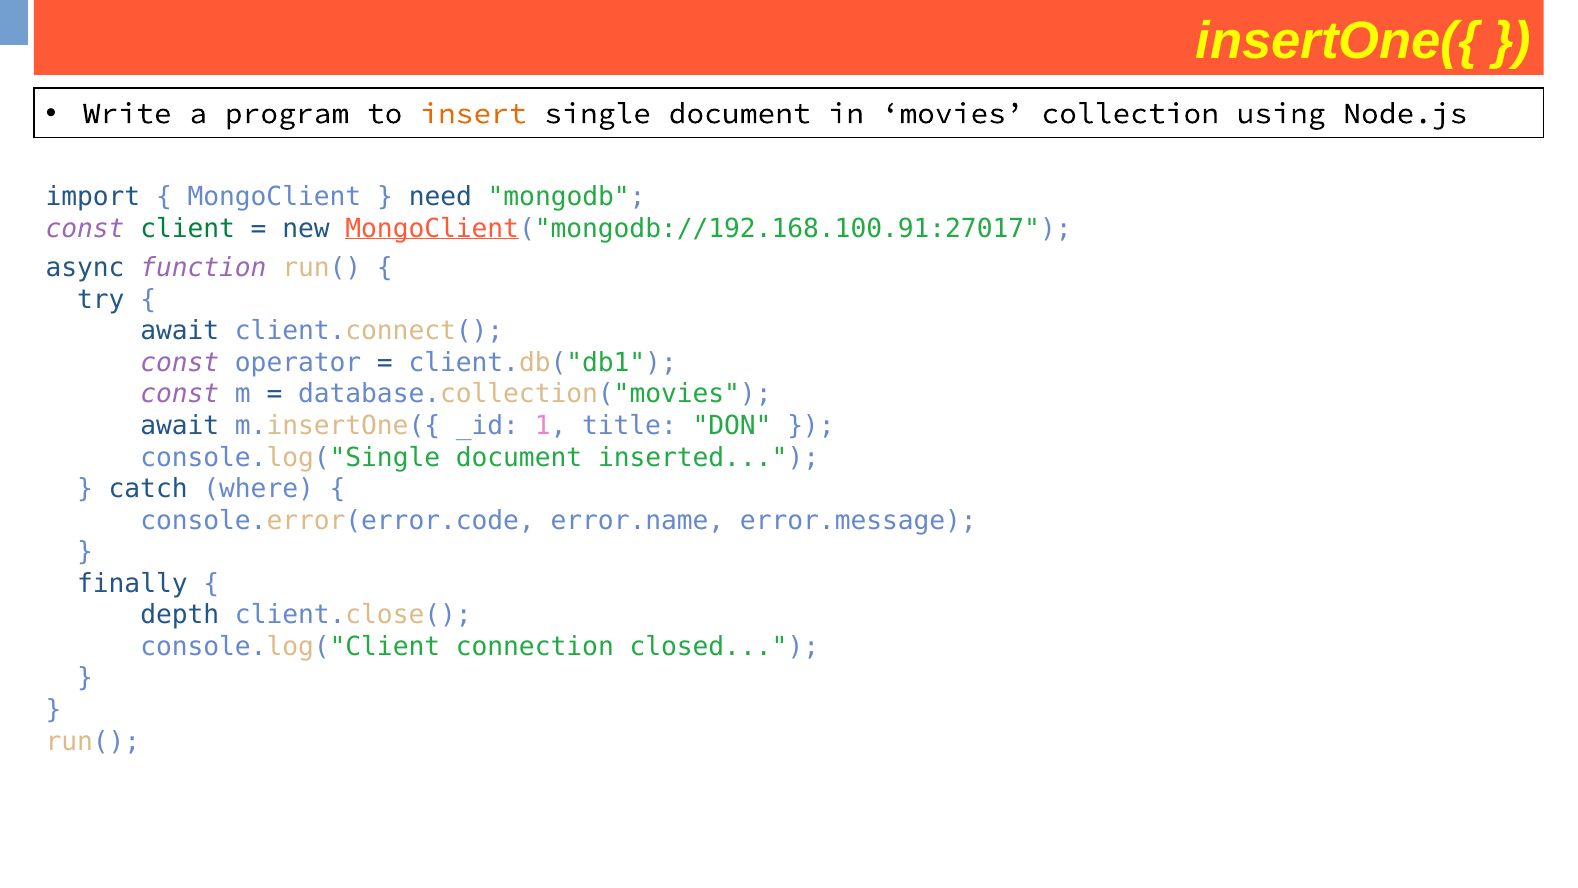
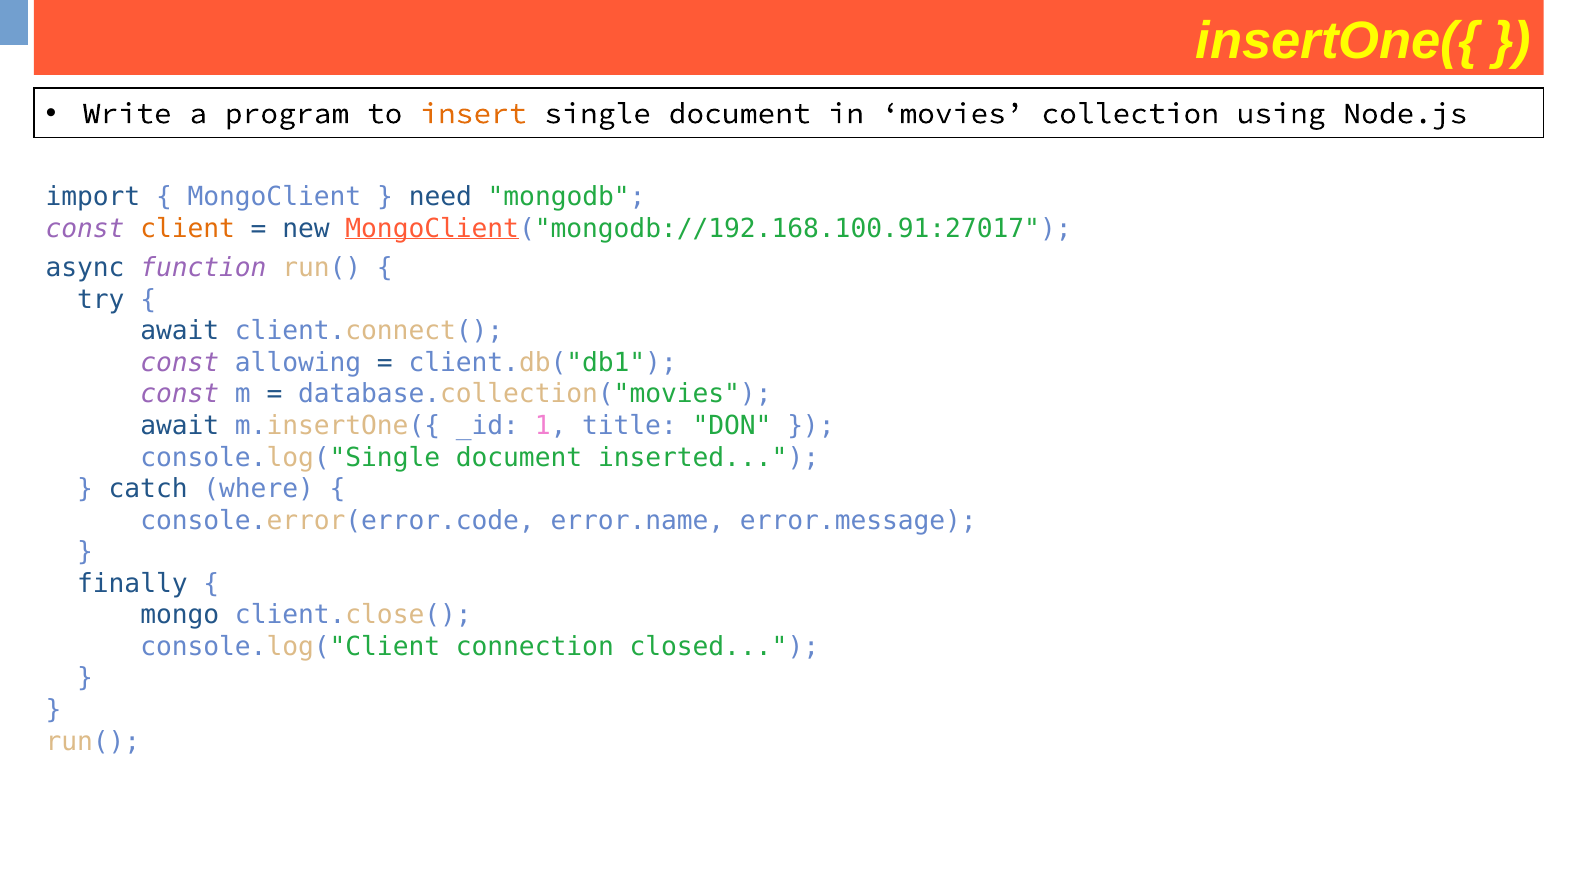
client colour: green -> orange
operator: operator -> allowing
depth: depth -> mongo
